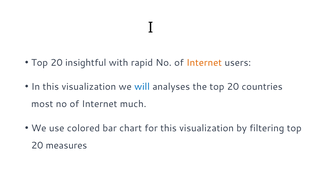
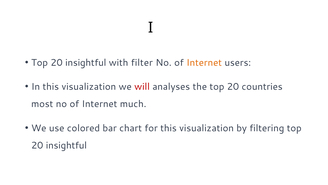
rapid: rapid -> filter
will colour: blue -> red
measures at (66, 145): measures -> insightful
